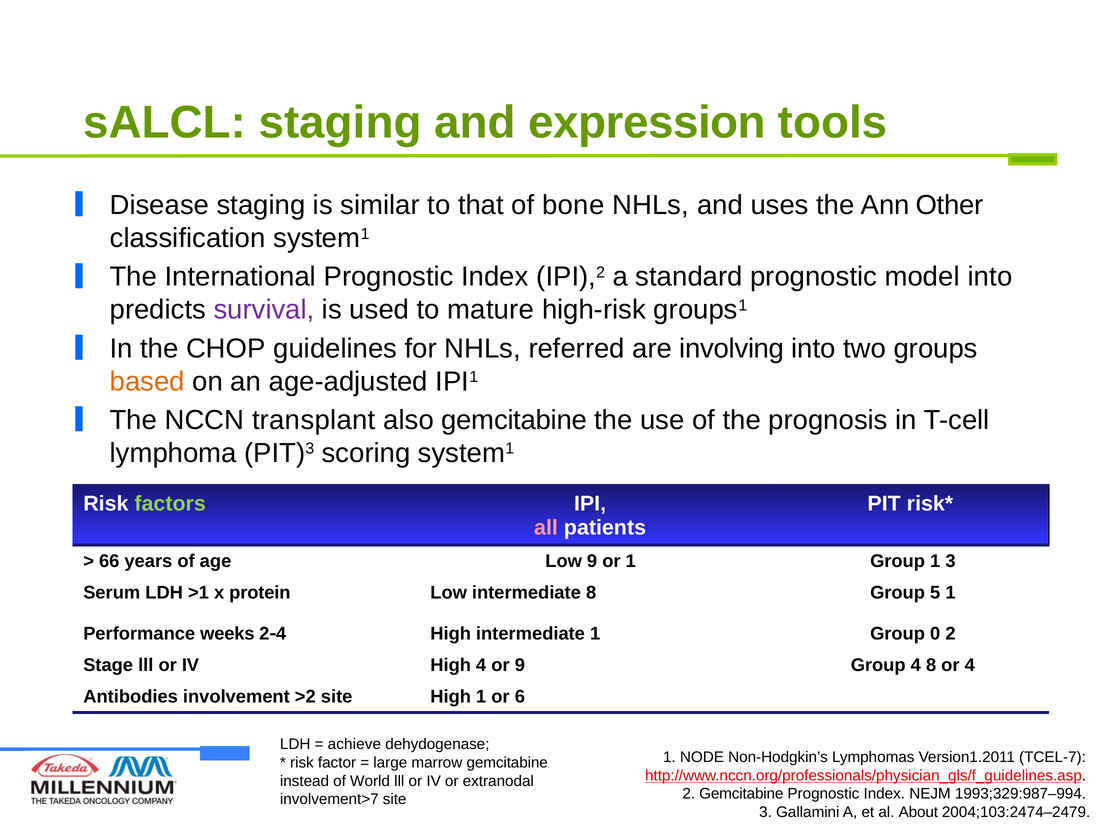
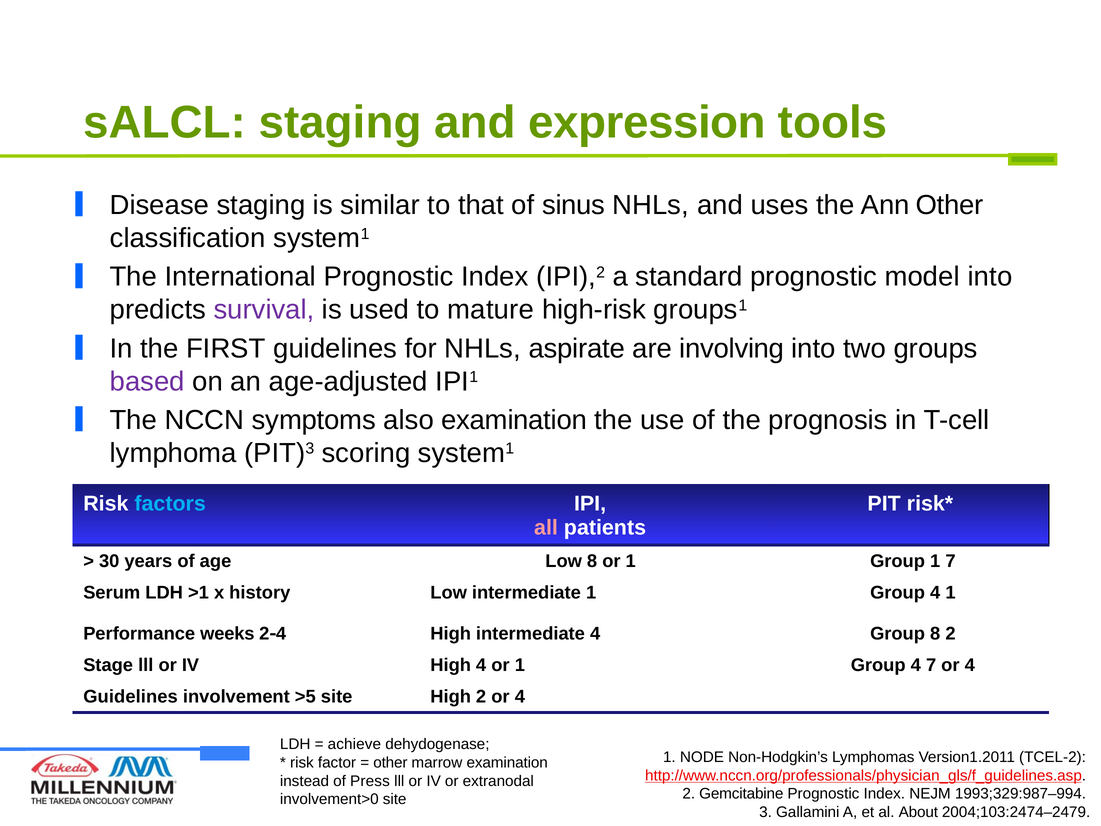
bone: bone -> sinus
CHOP: CHOP -> FIRST
referred: referred -> aspirate
based colour: orange -> purple
transplant: transplant -> symptoms
also gemcitabine: gemcitabine -> examination
factors colour: light green -> light blue
66: 66 -> 30
Low 9: 9 -> 8
1 3: 3 -> 7
protein: protein -> history
intermediate 8: 8 -> 1
5 at (935, 592): 5 -> 4
intermediate 1: 1 -> 4
Group 0: 0 -> 8
4 or 9: 9 -> 1
4 8: 8 -> 7
Antibodies at (131, 697): Antibodies -> Guidelines
>2: >2 -> >5
High 1: 1 -> 2
6 at (520, 697): 6 -> 4
TCEL-7: TCEL-7 -> TCEL-2
large at (390, 762): large -> other
marrow gemcitabine: gemcitabine -> examination
World: World -> Press
involvement>7: involvement>7 -> involvement>0
